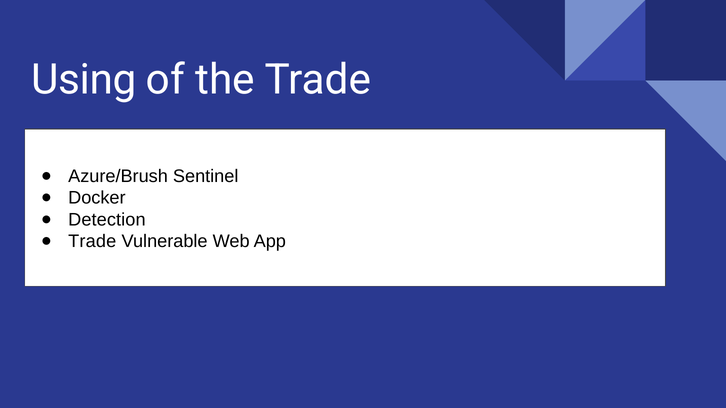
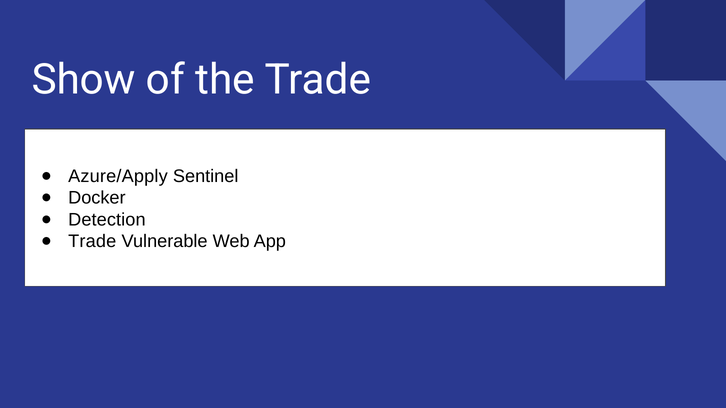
Using: Using -> Show
Azure/Brush: Azure/Brush -> Azure/Apply
